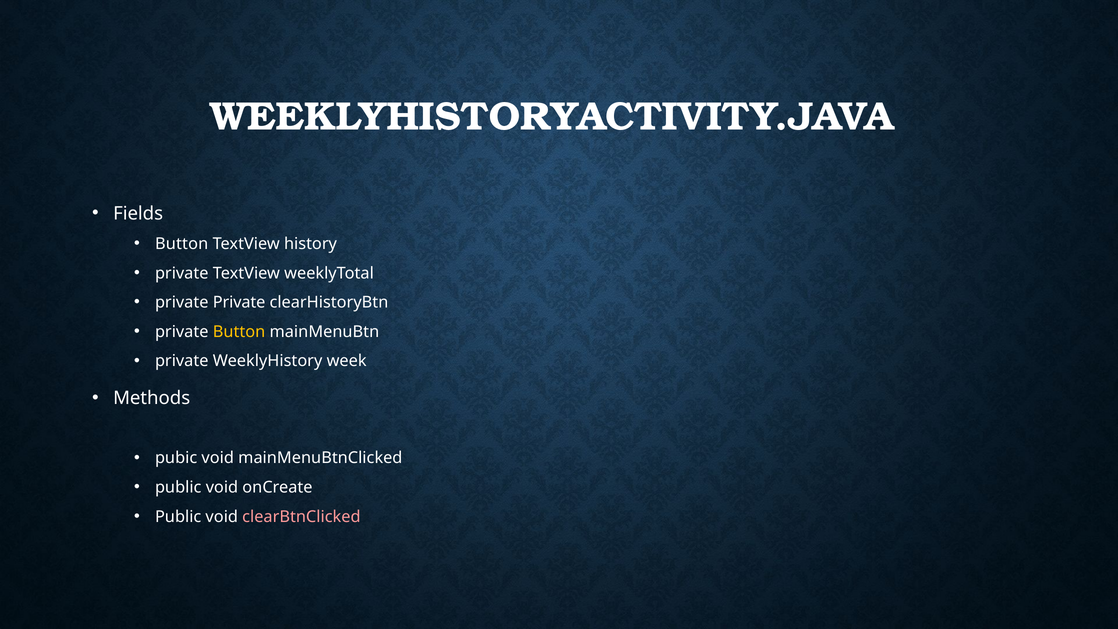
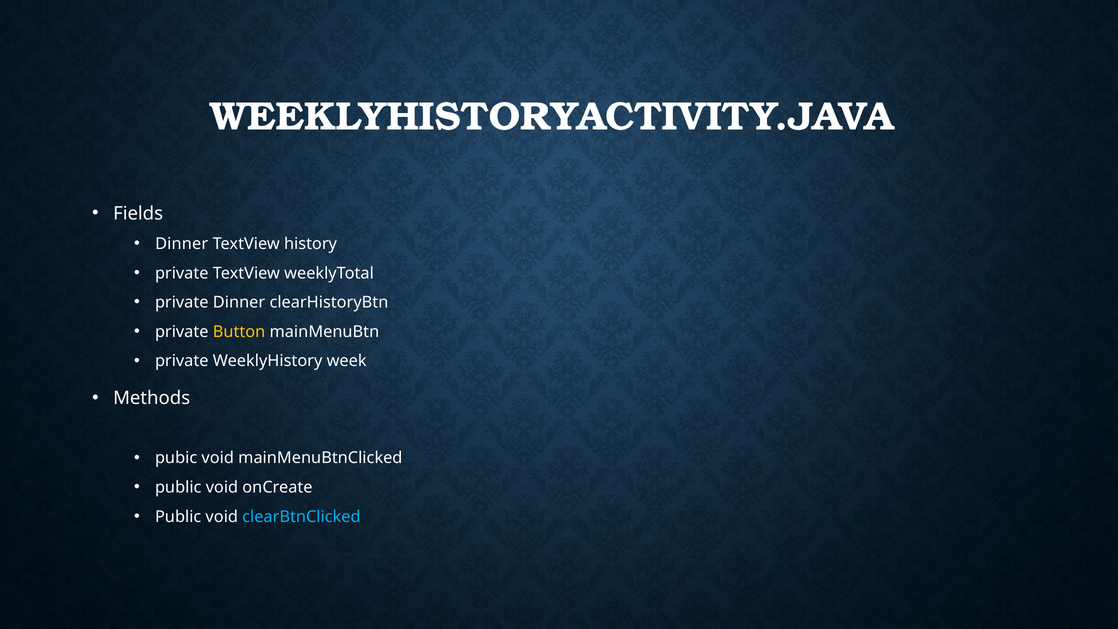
Button at (182, 244): Button -> Dinner
private Private: Private -> Dinner
clearBtnClicked colour: pink -> light blue
